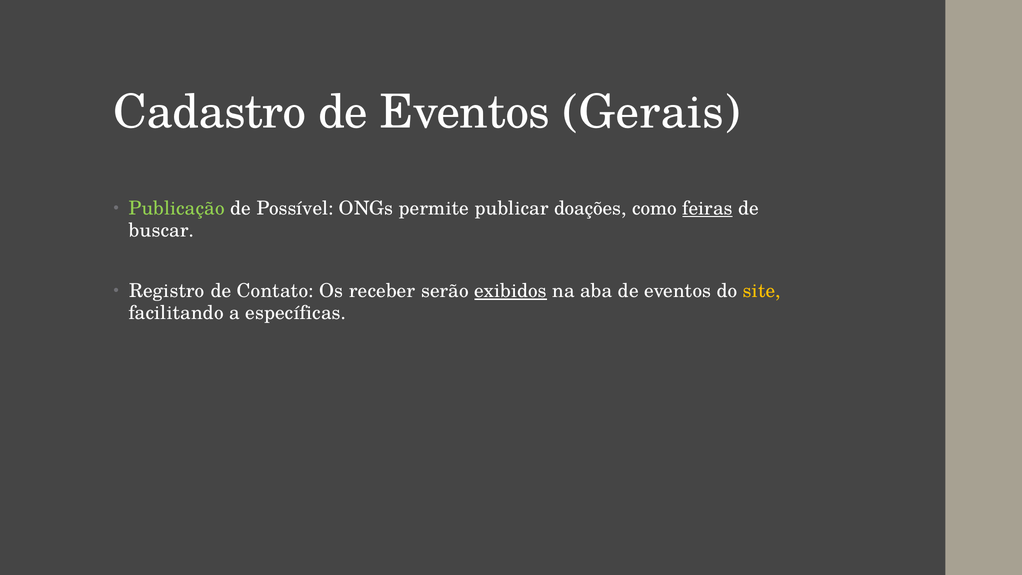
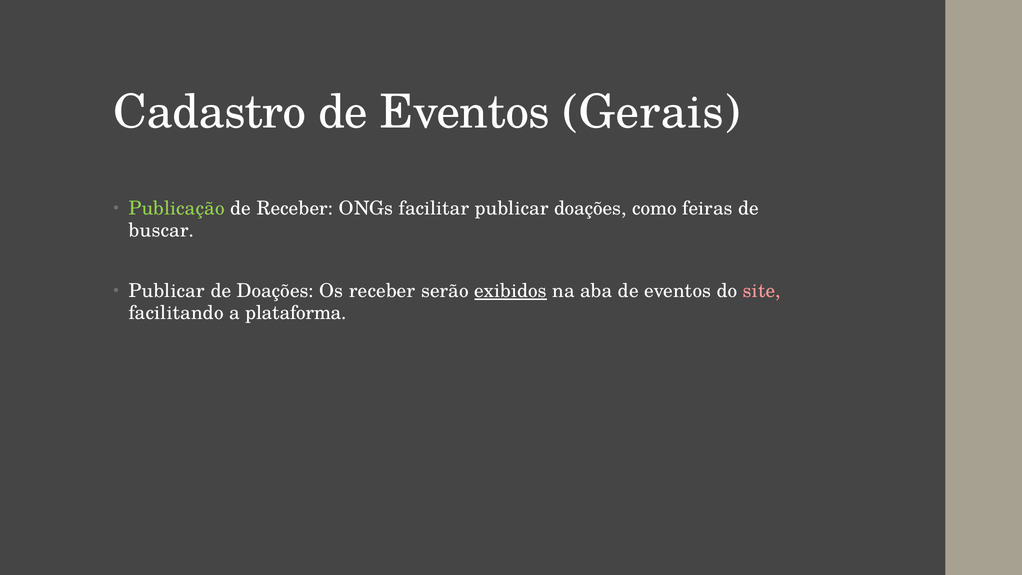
de Possível: Possível -> Receber
permite: permite -> facilitar
feiras underline: present -> none
Registro at (167, 291): Registro -> Publicar
de Contato: Contato -> Doações
site colour: yellow -> pink
específicas: específicas -> plataforma
